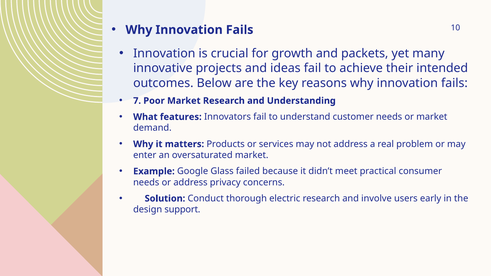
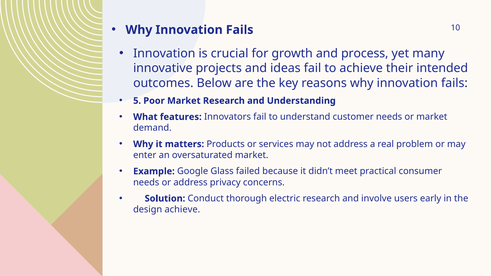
packets: packets -> process
7: 7 -> 5
design support: support -> achieve
